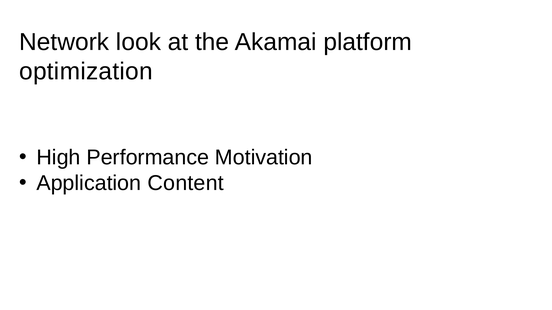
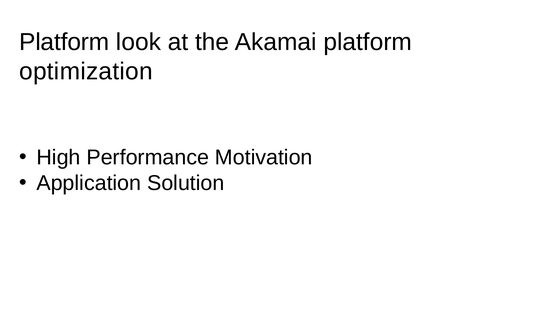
Network at (64, 42): Network -> Platform
Content: Content -> Solution
